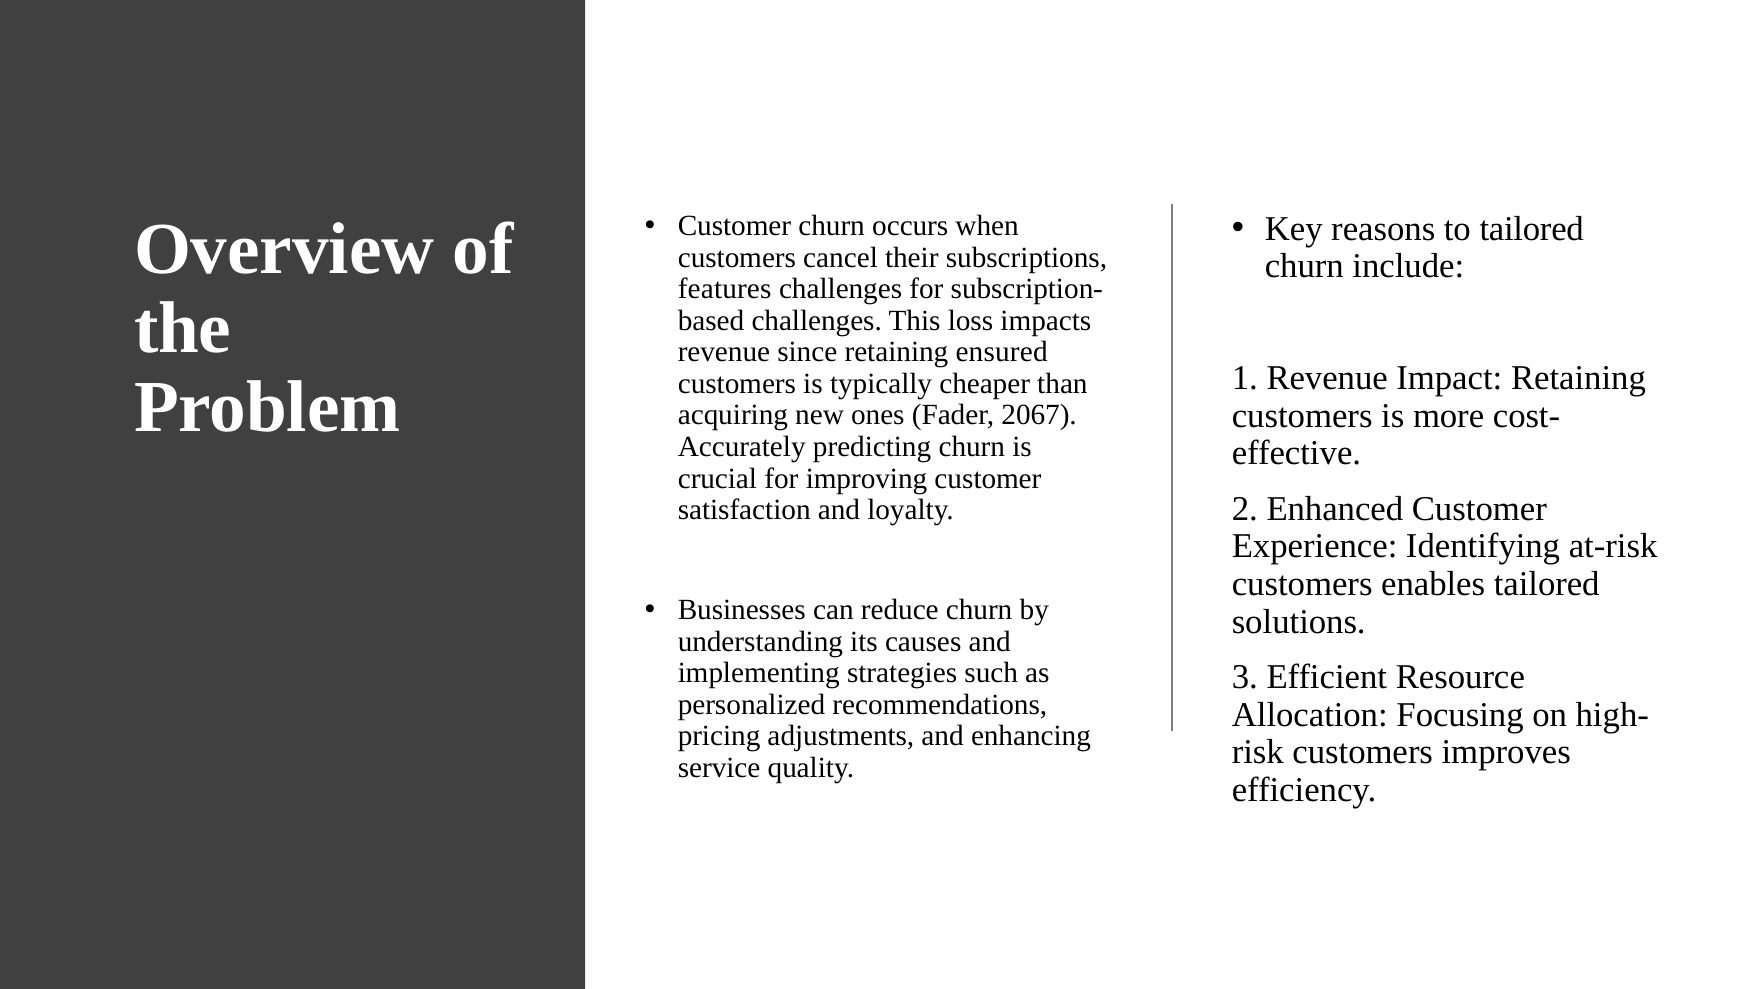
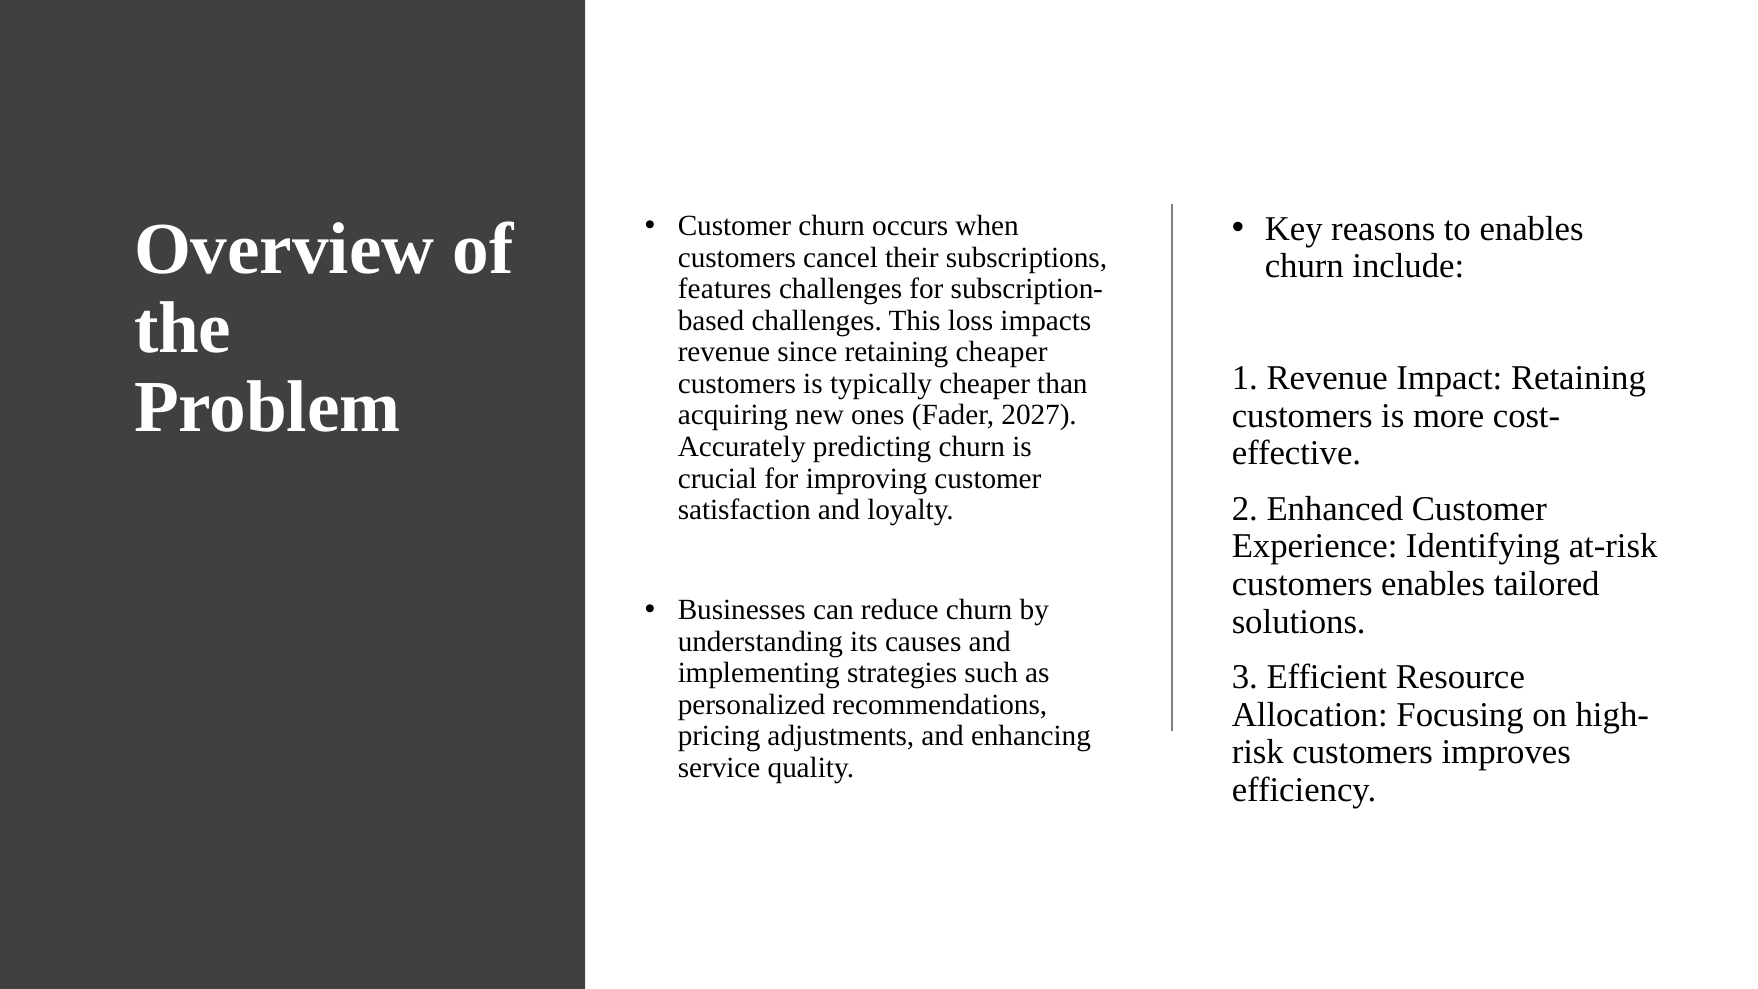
to tailored: tailored -> enables
retaining ensured: ensured -> cheaper
2067: 2067 -> 2027
